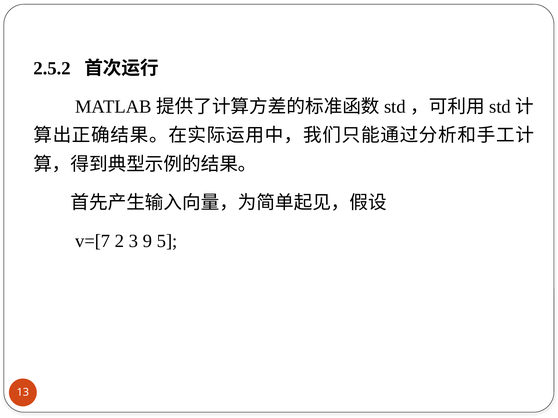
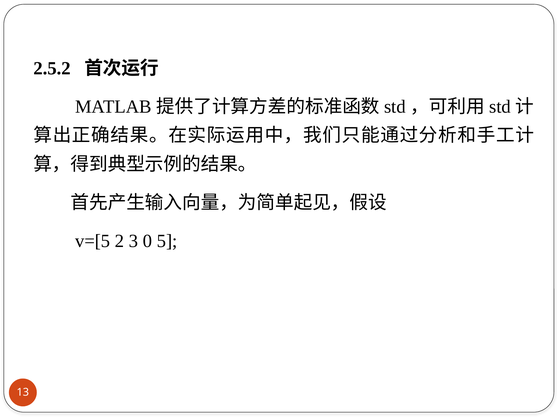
v=[7: v=[7 -> v=[5
9: 9 -> 0
